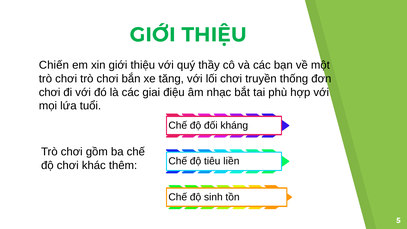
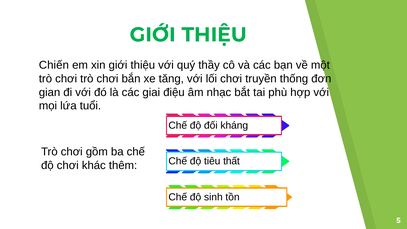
chơi at (50, 92): chơi -> gian
liền: liền -> thất
